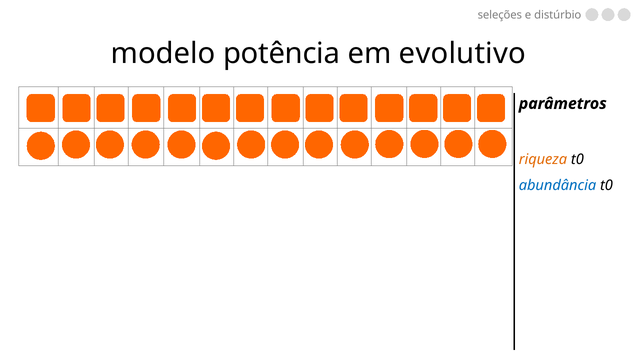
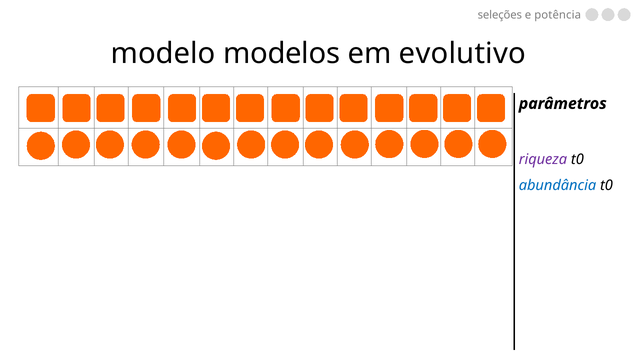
distúrbio: distúrbio -> potência
potência: potência -> modelos
riqueza colour: orange -> purple
